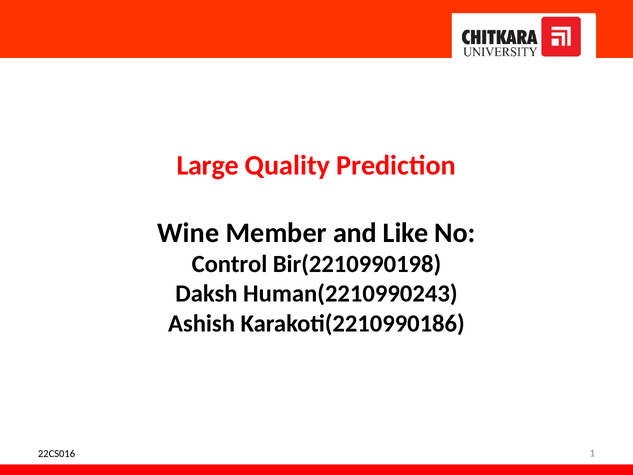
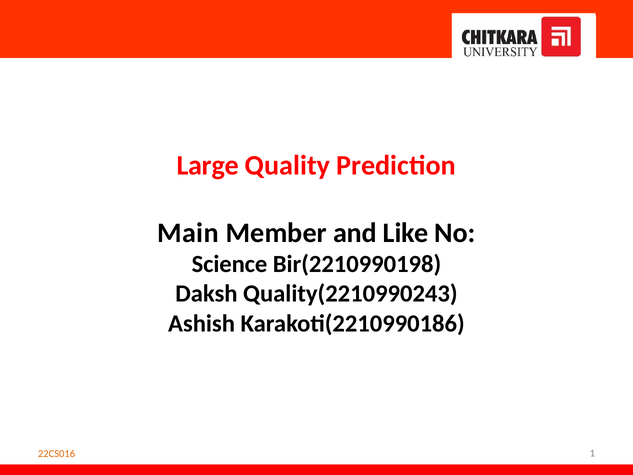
Wine: Wine -> Main
Control: Control -> Science
Human(2210990243: Human(2210990243 -> Quality(2210990243
22CS016 colour: black -> orange
